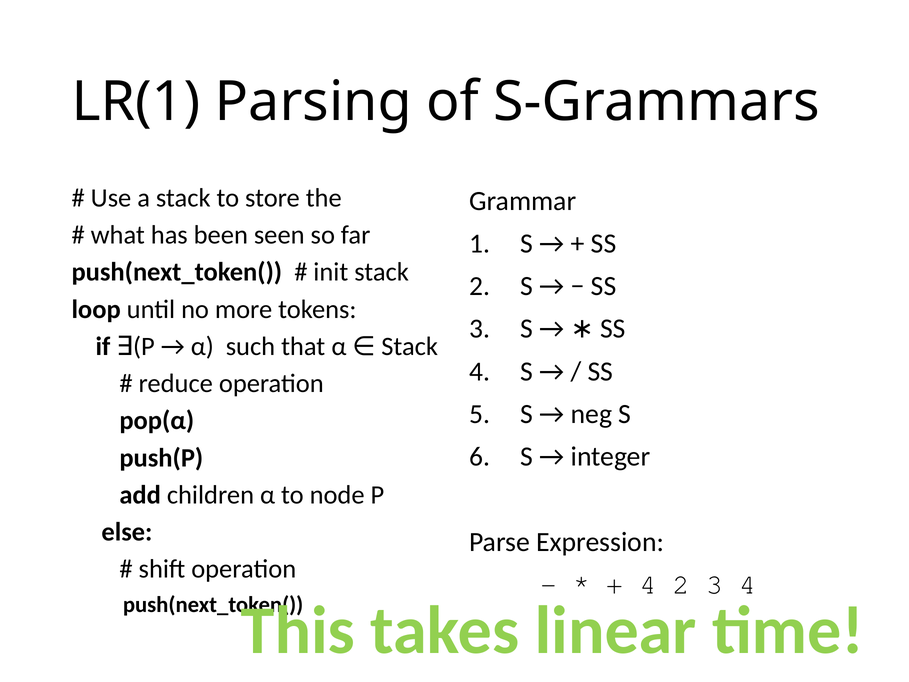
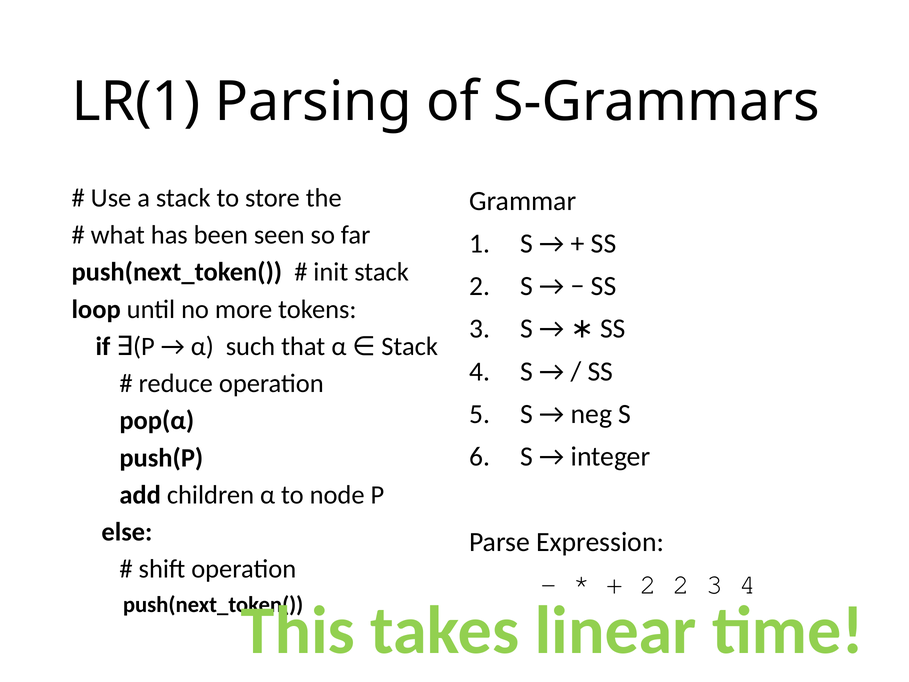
4 at (648, 584): 4 -> 2
